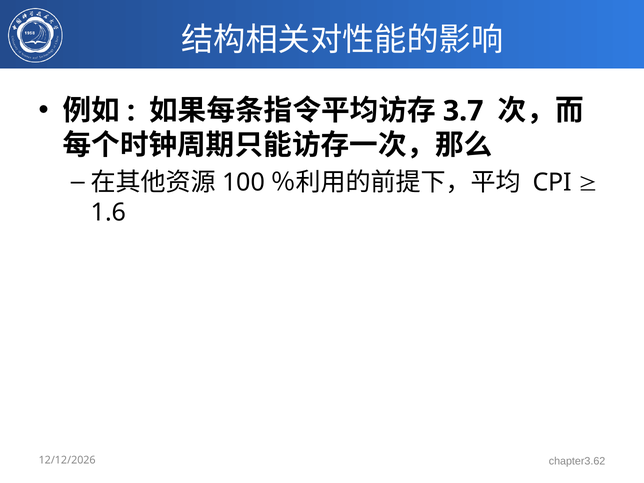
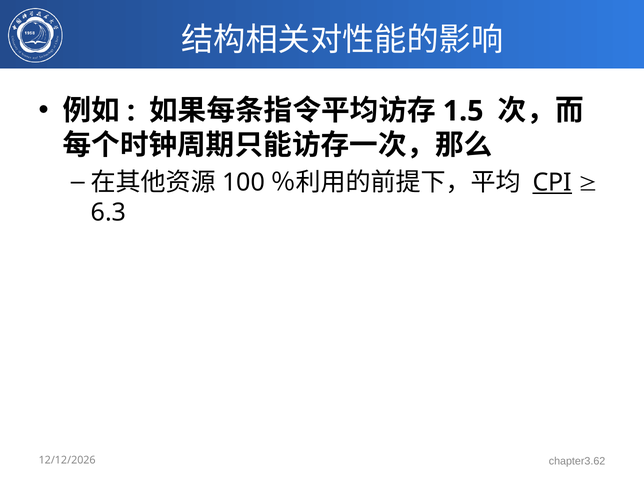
3.7: 3.7 -> 1.5
CPI underline: none -> present
1.6: 1.6 -> 6.3
